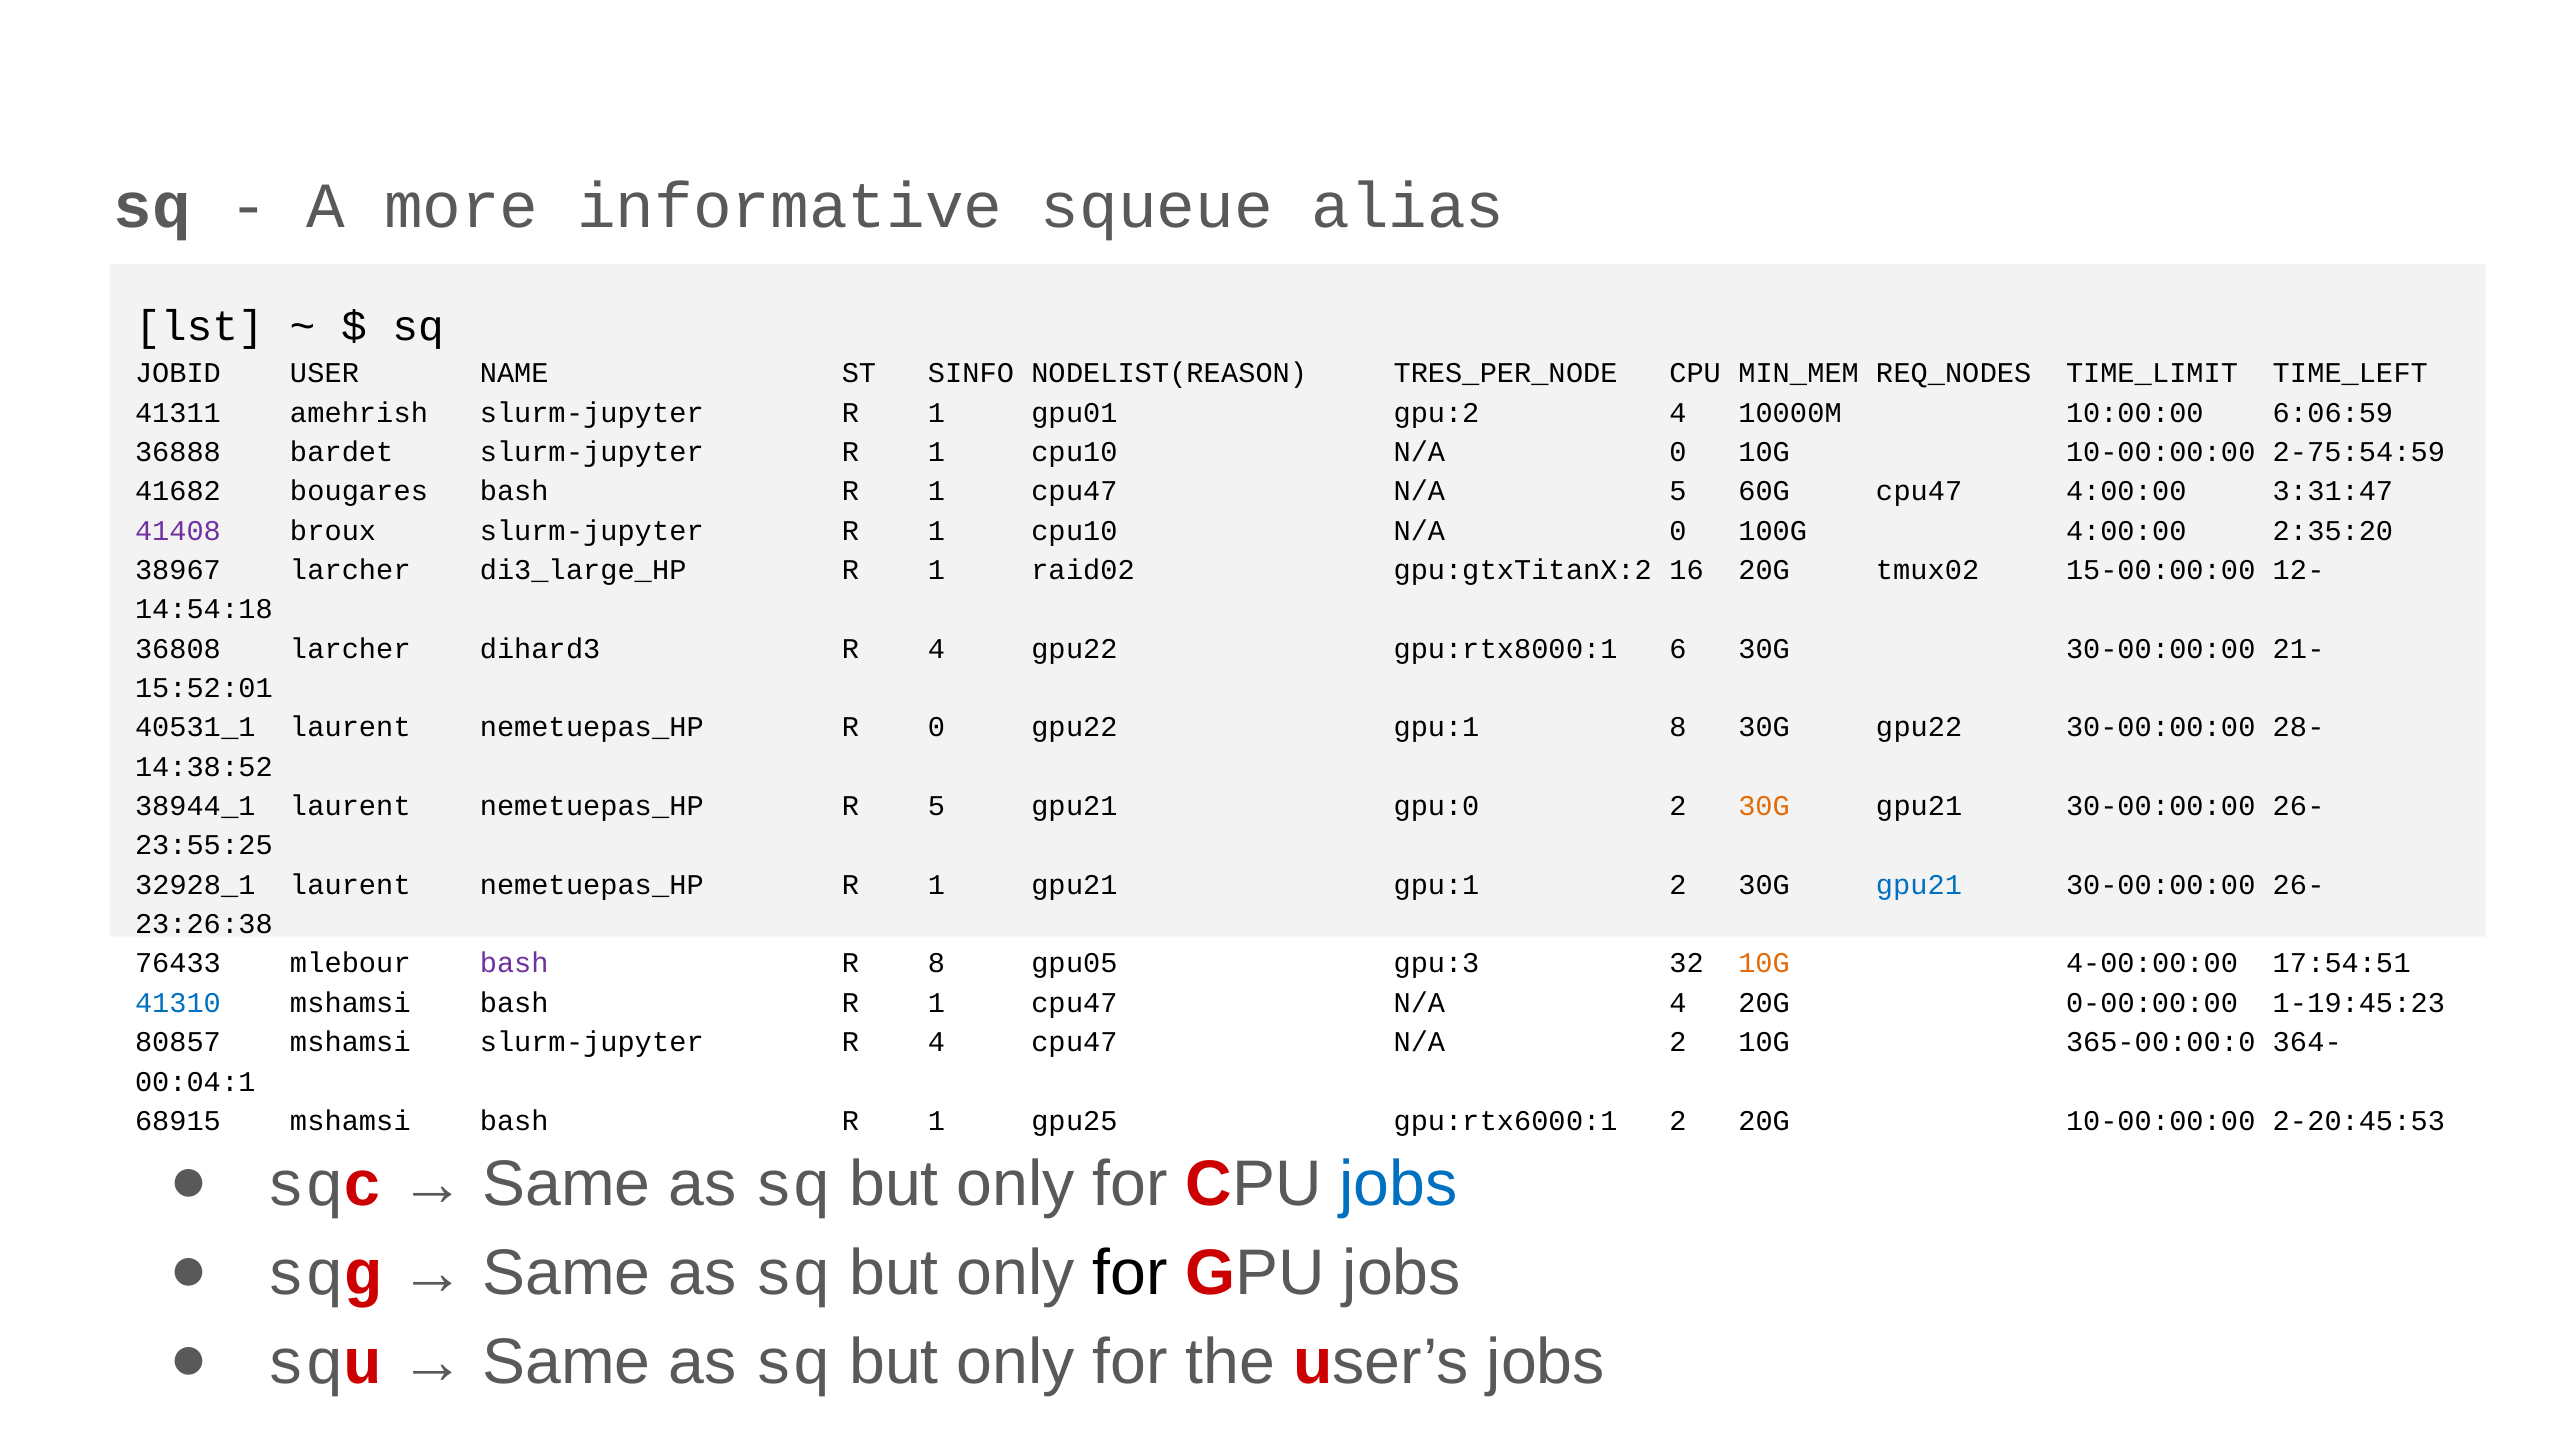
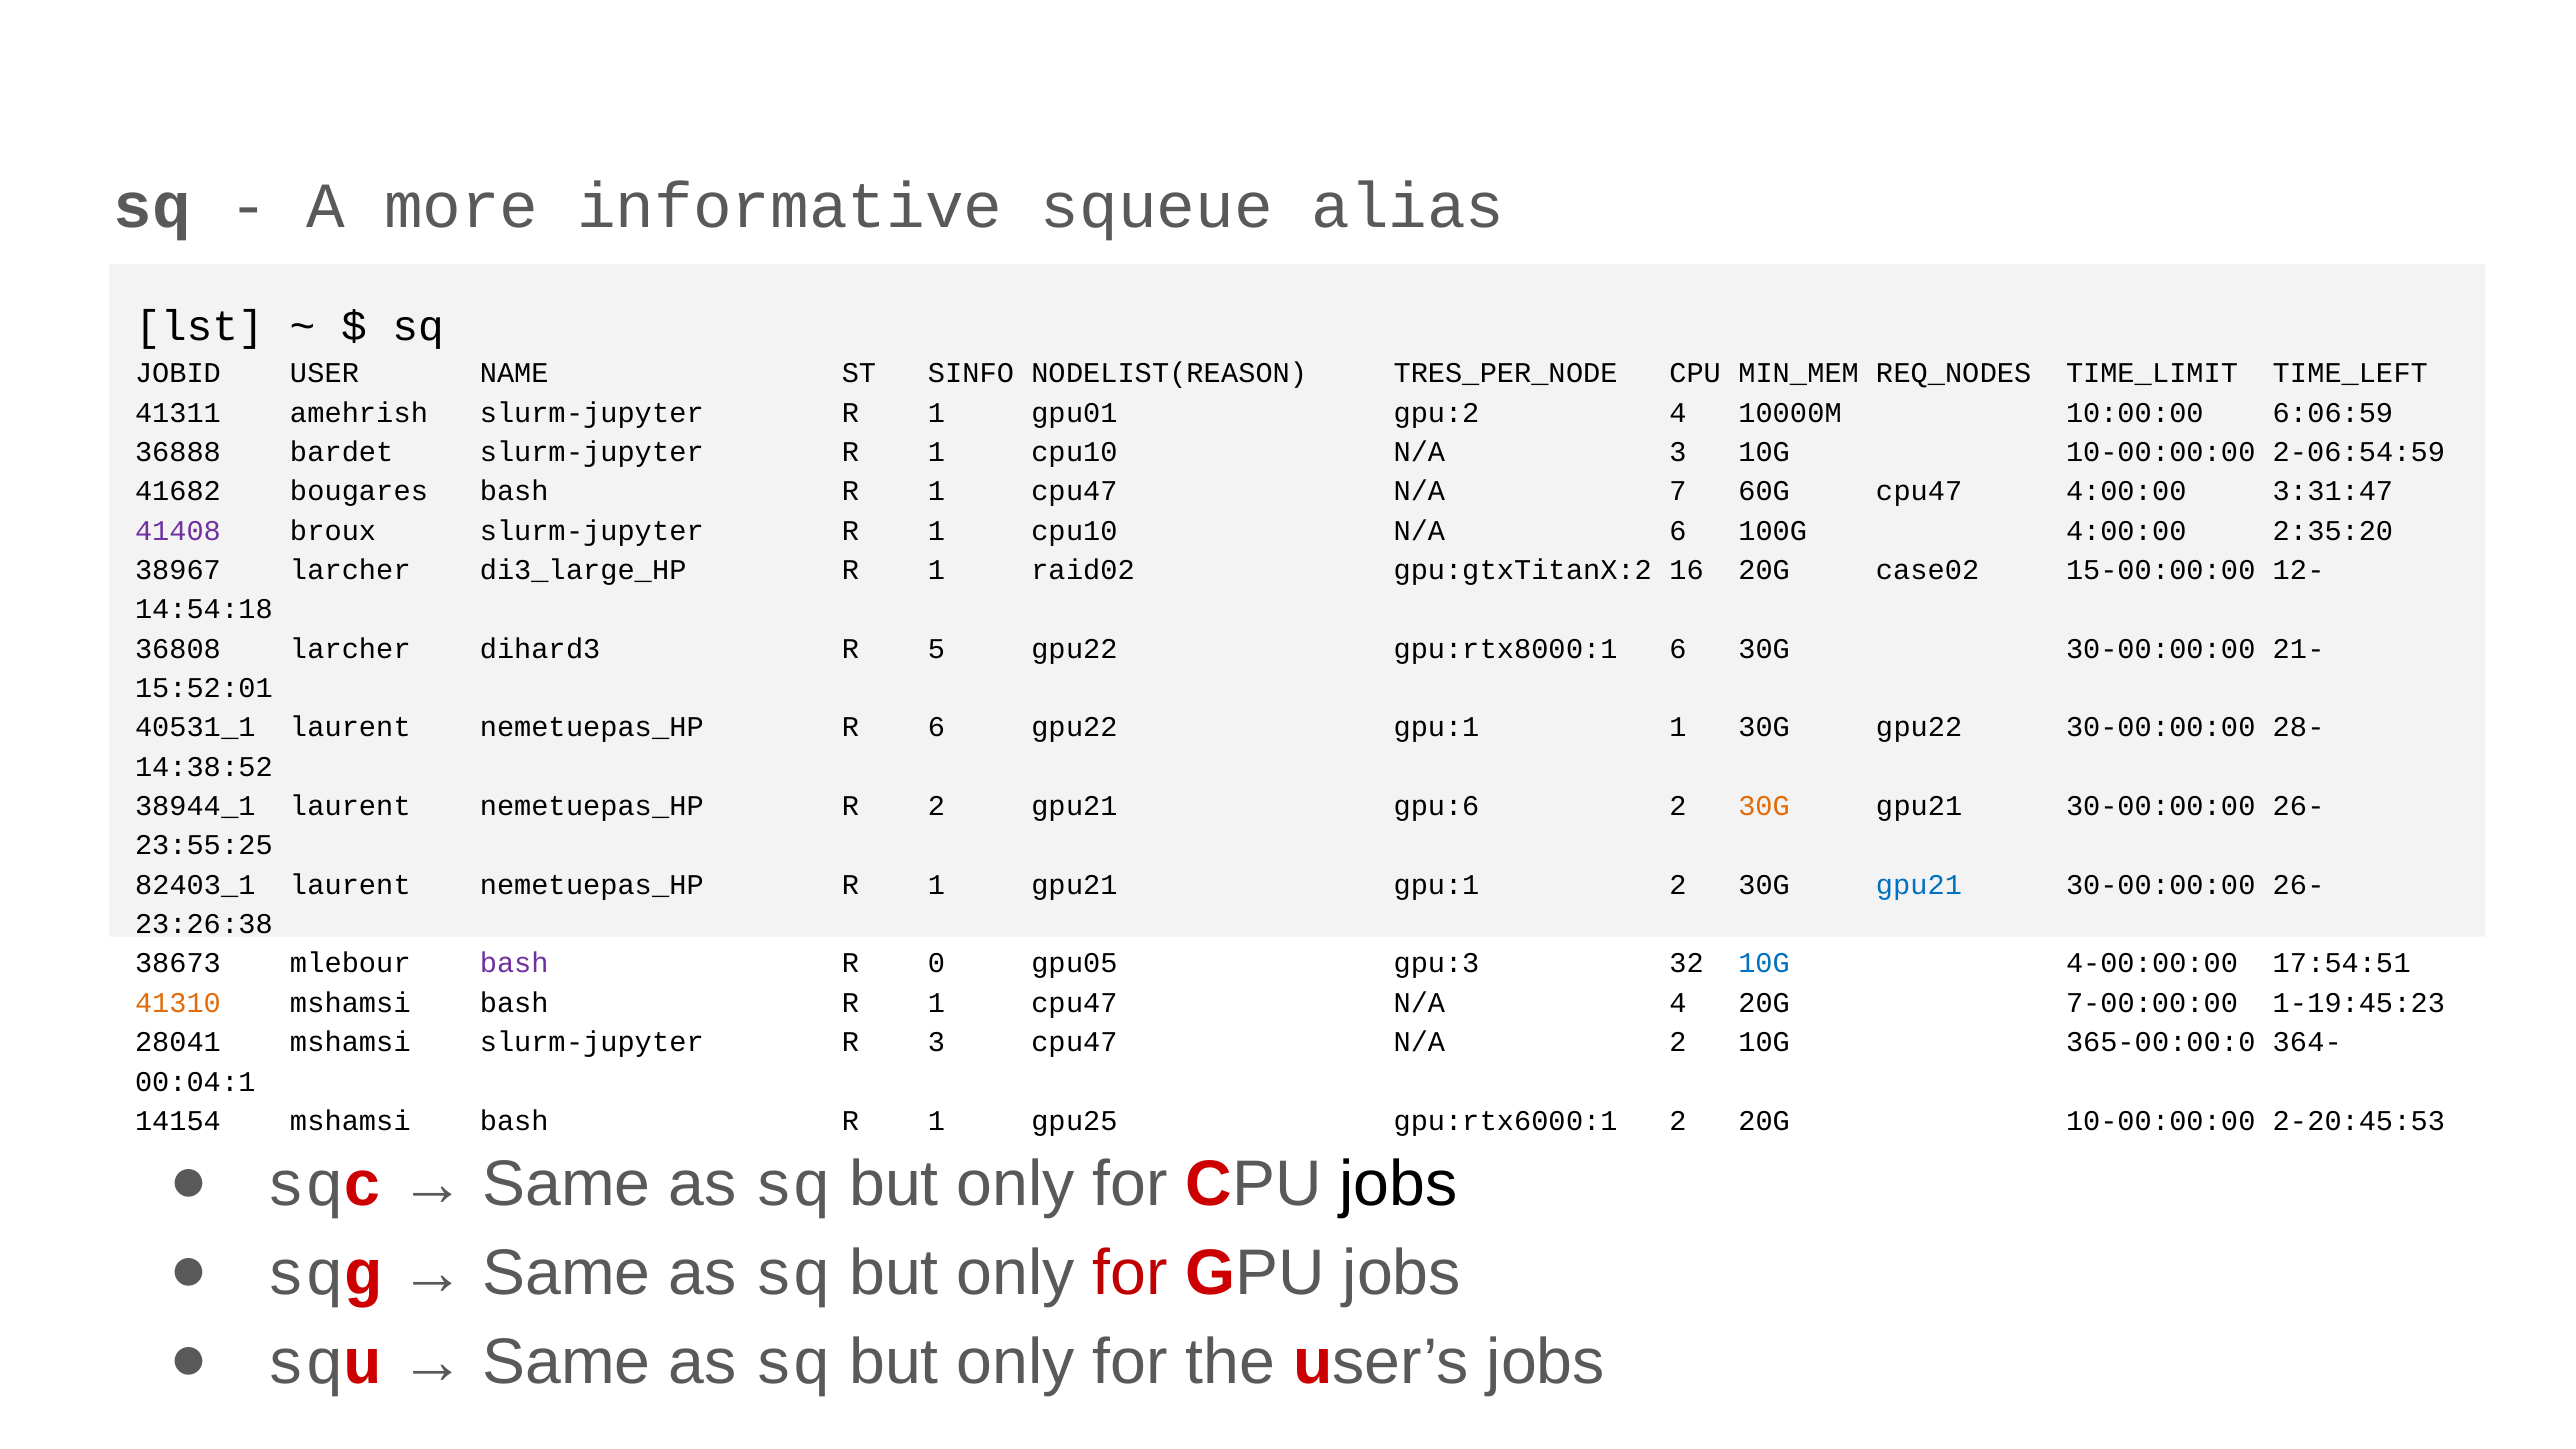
0 at (1678, 452): 0 -> 3
2-75:54:59: 2-75:54:59 -> 2-06:54:59
N/A 5: 5 -> 7
0 at (1678, 531): 0 -> 6
tmux02: tmux02 -> case02
dihard3 R 4: 4 -> 5
R 0: 0 -> 6
gpu:1 8: 8 -> 1
R 5: 5 -> 2
gpu:0: gpu:0 -> gpu:6
32928_1: 32928_1 -> 82403_1
76433: 76433 -> 38673
R 8: 8 -> 0
10G at (1764, 964) colour: orange -> blue
41310 colour: blue -> orange
0-00:00:00: 0-00:00:00 -> 7-00:00:00
80857: 80857 -> 28041
slurm-jupyter R 4: 4 -> 3
68915: 68915 -> 14154
jobs at (1398, 1184) colour: blue -> black
for at (1130, 1273) colour: black -> red
